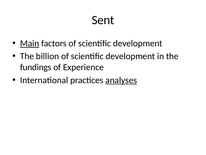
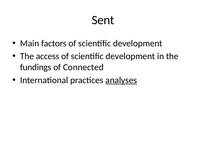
Main underline: present -> none
billion: billion -> access
Experience: Experience -> Connected
